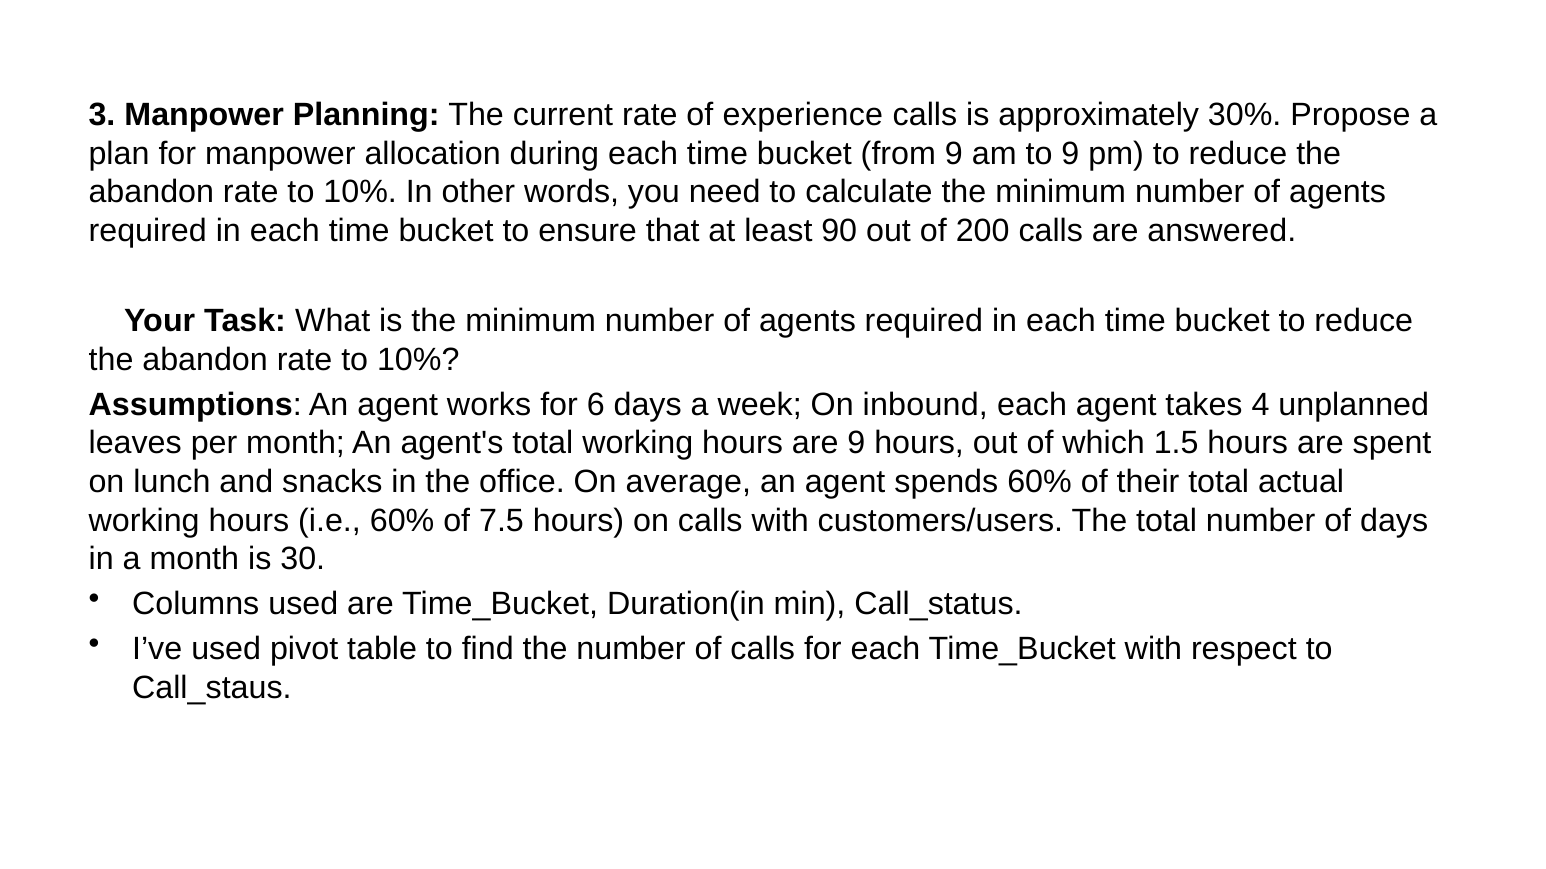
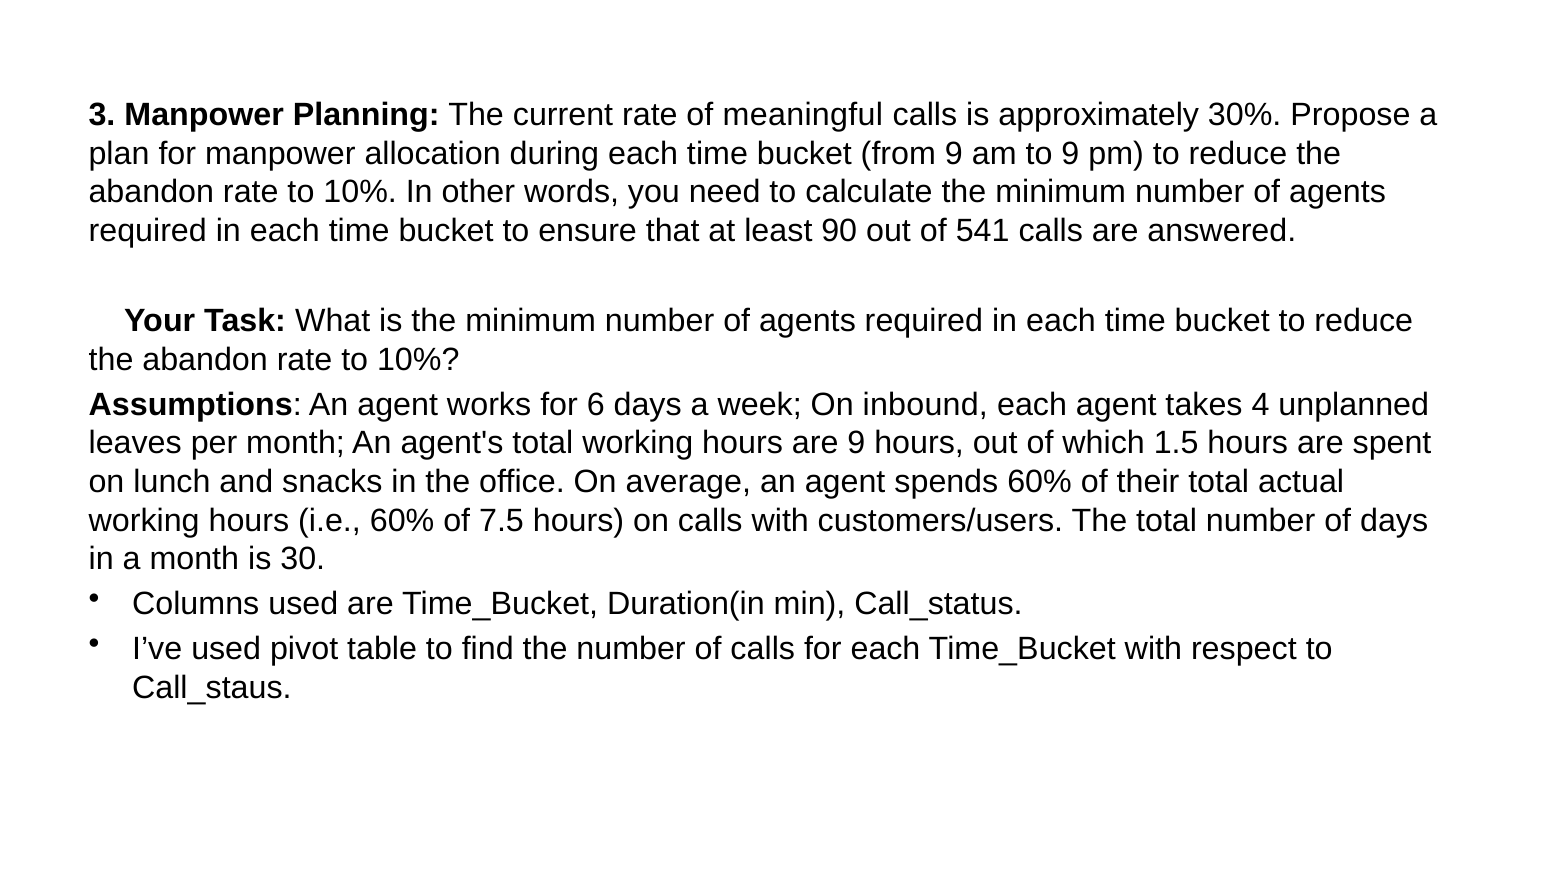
experience: experience -> meaningful
200: 200 -> 541
